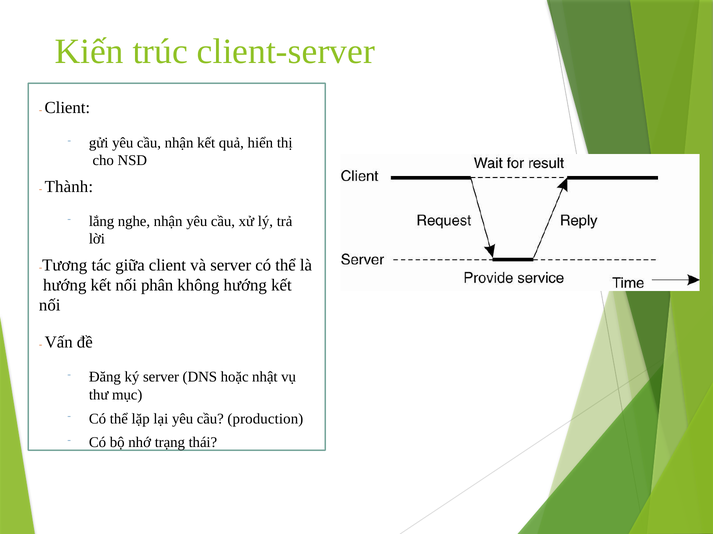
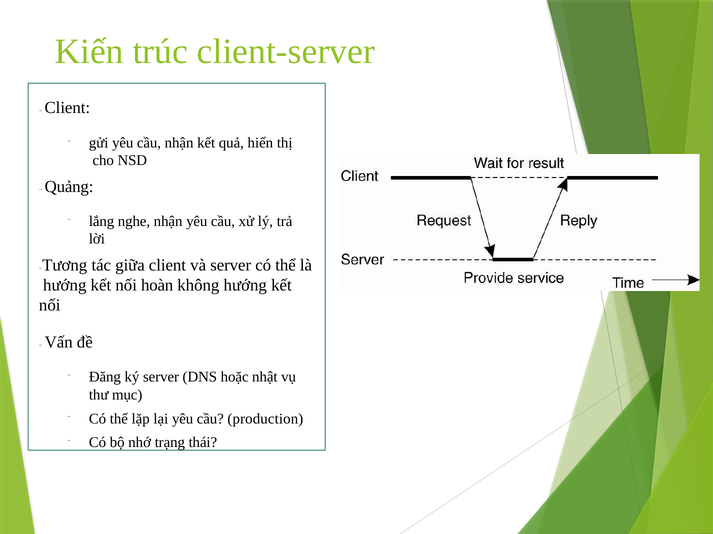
Thành: Thành -> Quảng
phân: phân -> hoàn
